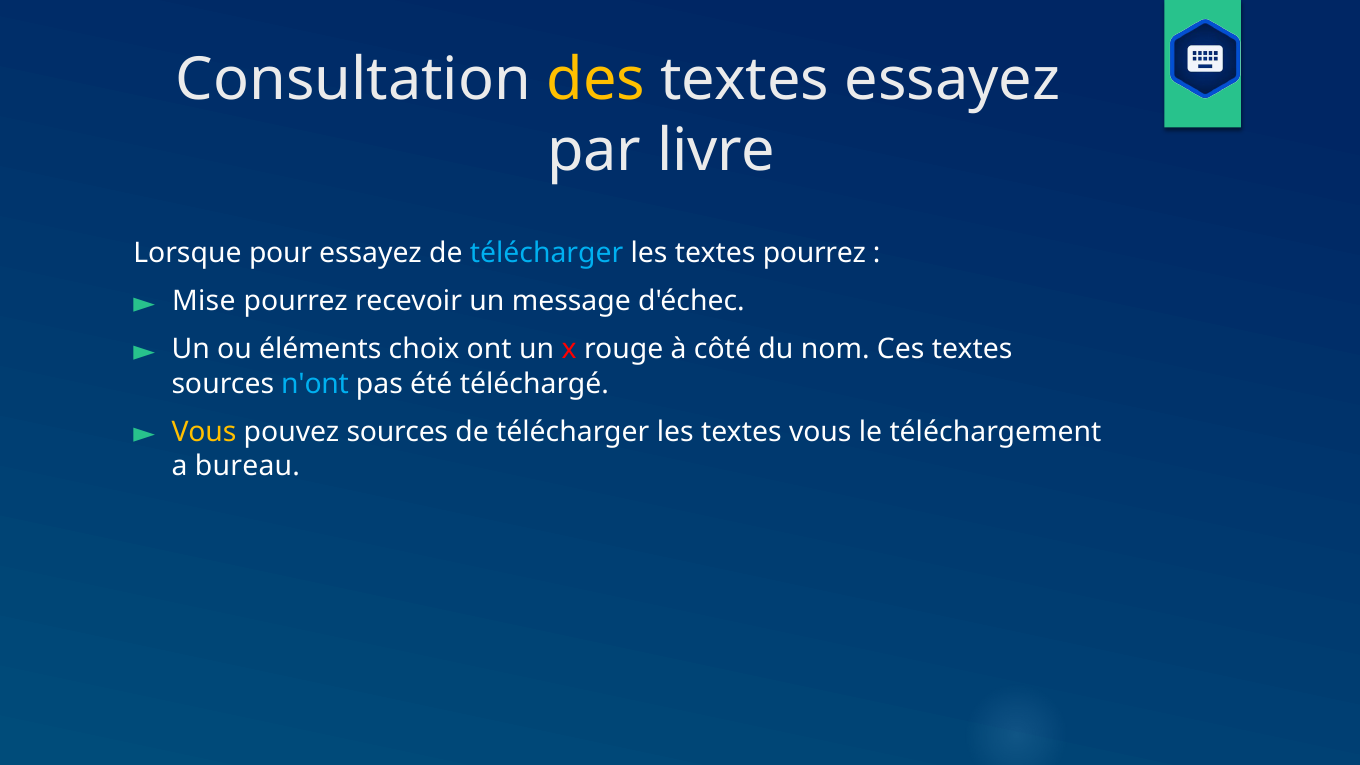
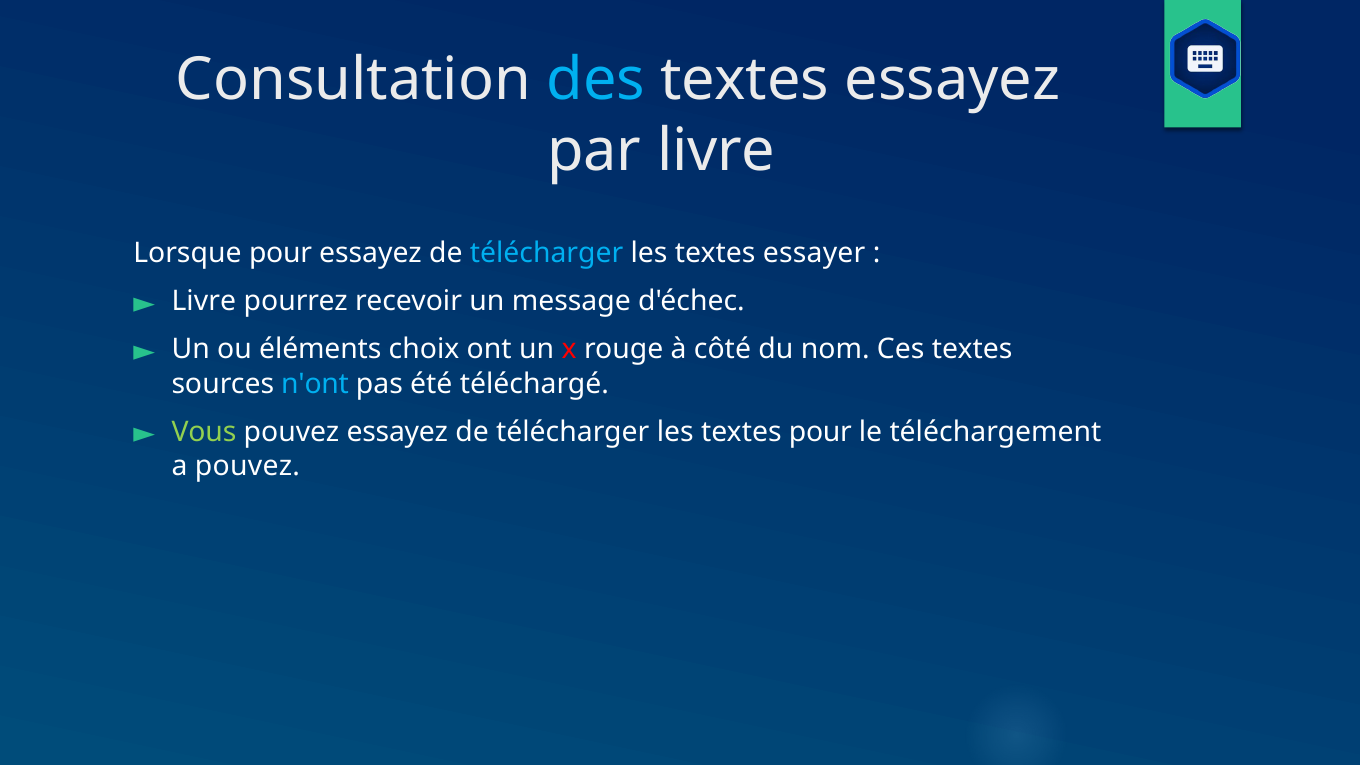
des colour: yellow -> light blue
textes pourrez: pourrez -> essayer
Mise at (204, 301): Mise -> Livre
Vous at (204, 432) colour: yellow -> light green
pouvez sources: sources -> essayez
textes vous: vous -> pour
a bureau: bureau -> pouvez
